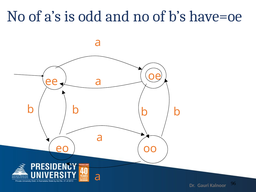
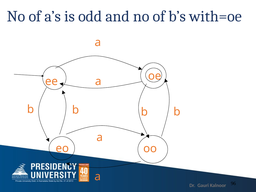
have=oe: have=oe -> with=oe
